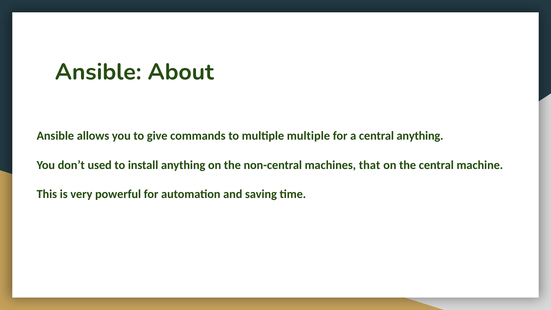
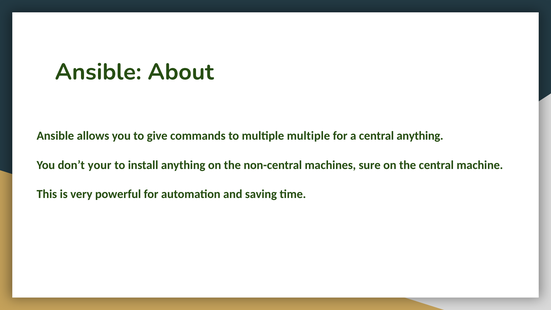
used: used -> your
that: that -> sure
